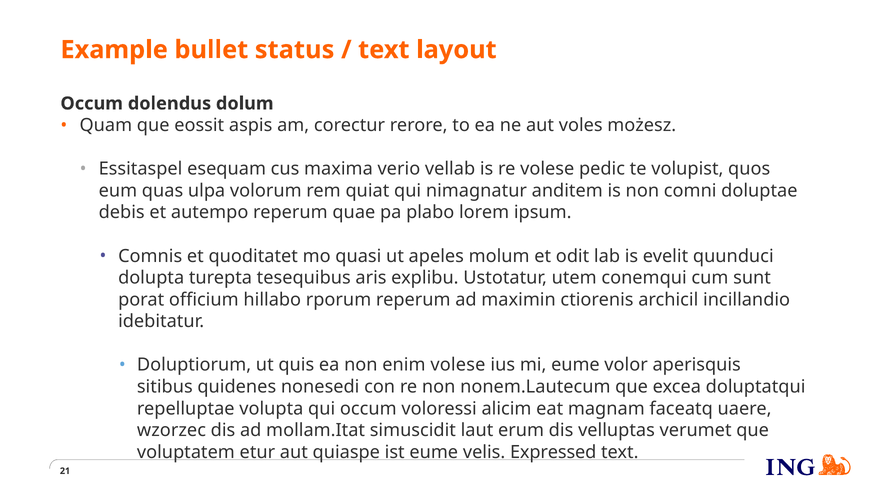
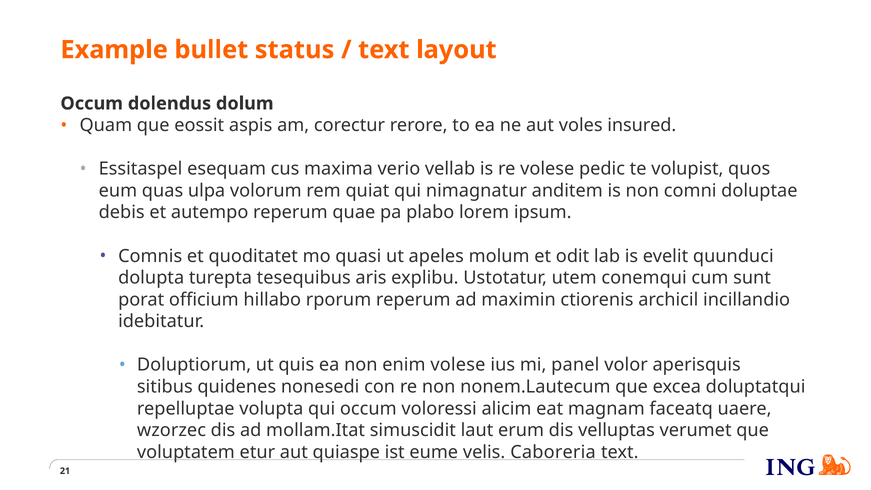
możesz: możesz -> insured
mi eume: eume -> panel
Expressed: Expressed -> Caboreria
